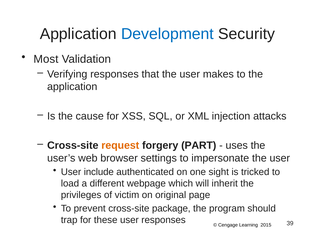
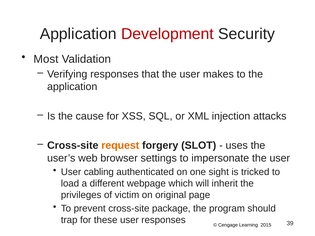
Development colour: blue -> red
PART: PART -> SLOT
include: include -> cabling
